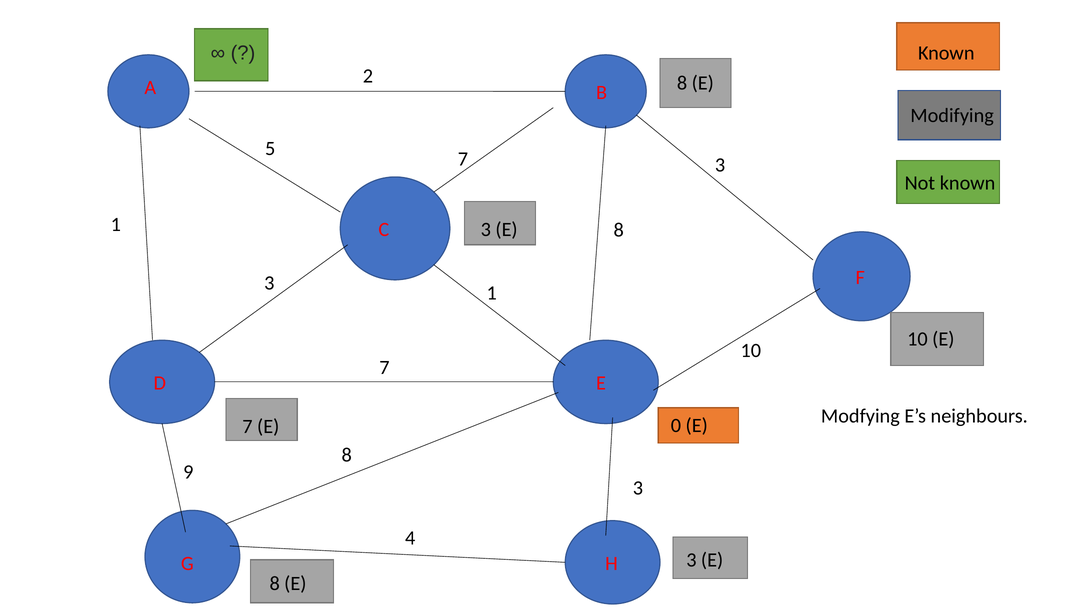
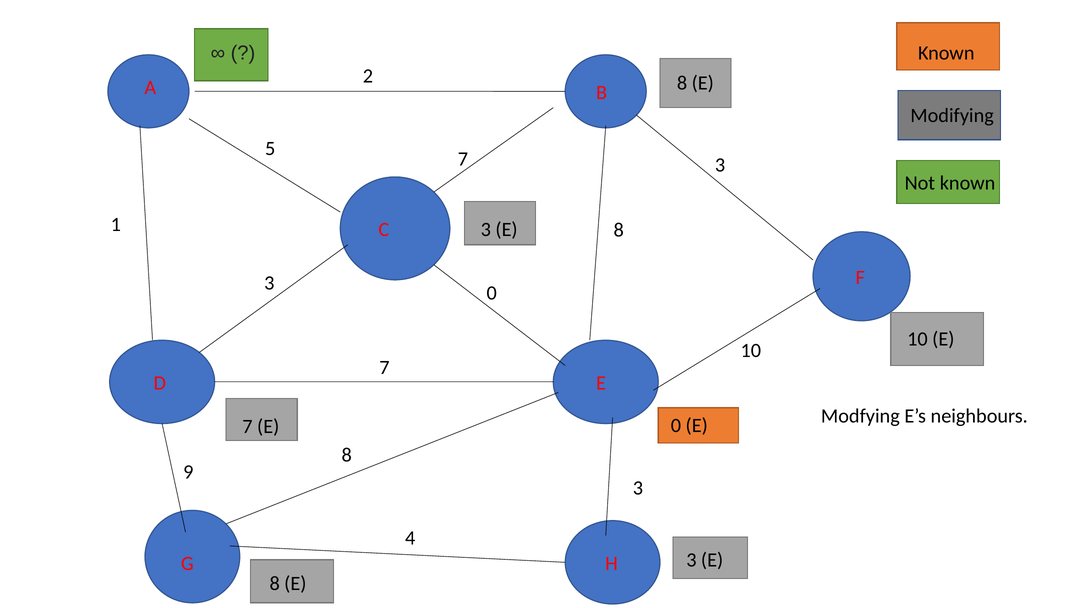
1 at (492, 293): 1 -> 0
